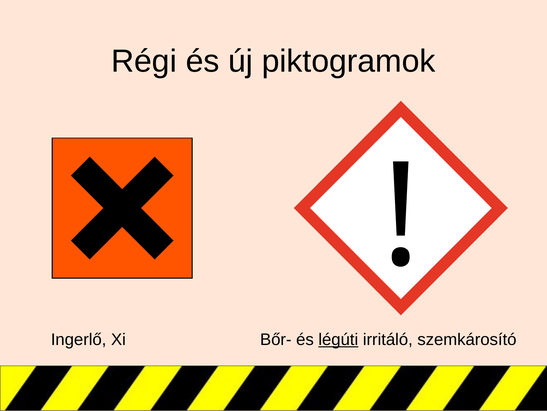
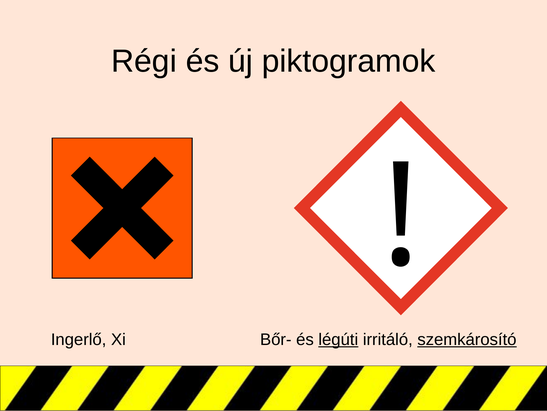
szemkárosító underline: none -> present
